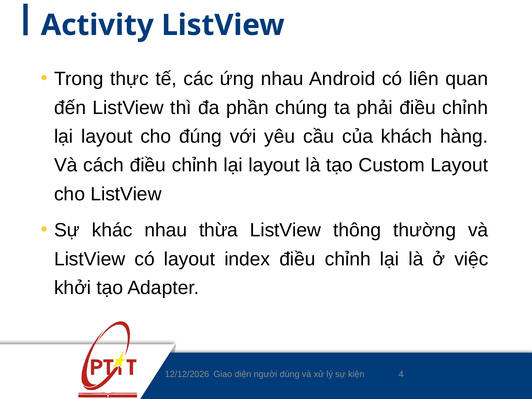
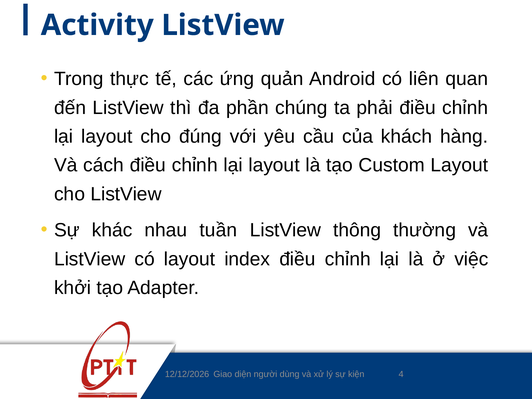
ứng nhau: nhau -> quản
thừa: thừa -> tuần
